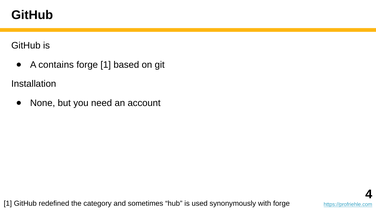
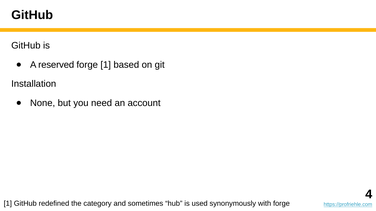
contains: contains -> reserved
